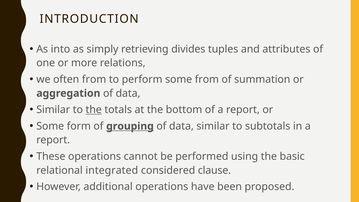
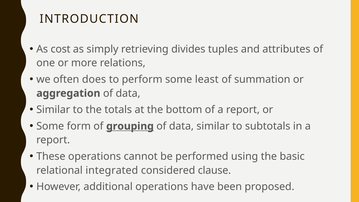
into: into -> cost
often from: from -> does
some from: from -> least
the at (94, 110) underline: present -> none
